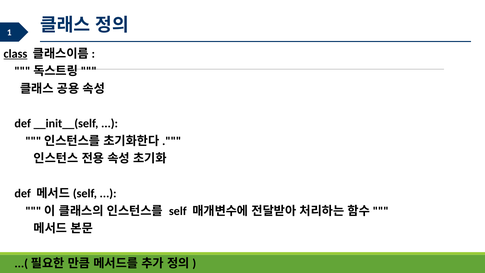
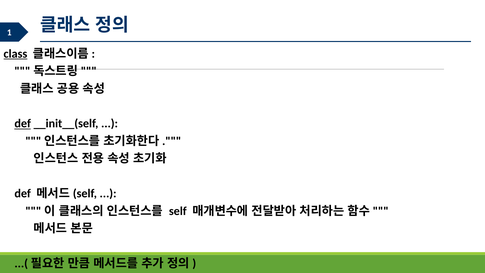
def at (23, 124) underline: none -> present
